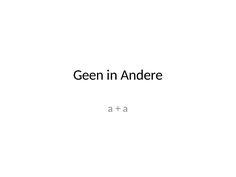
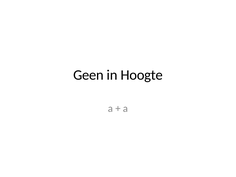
Andere: Andere -> Hoogte
